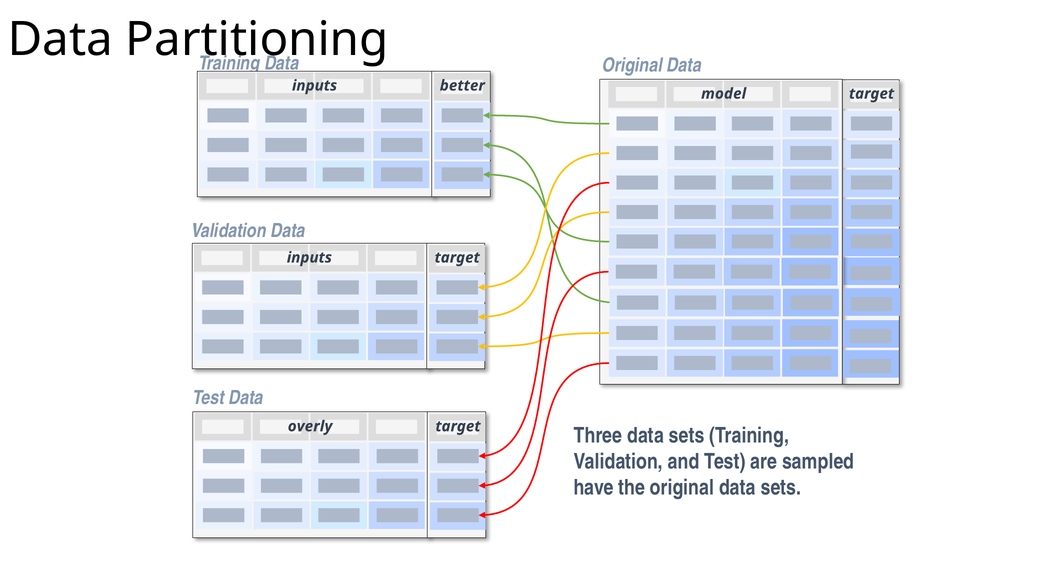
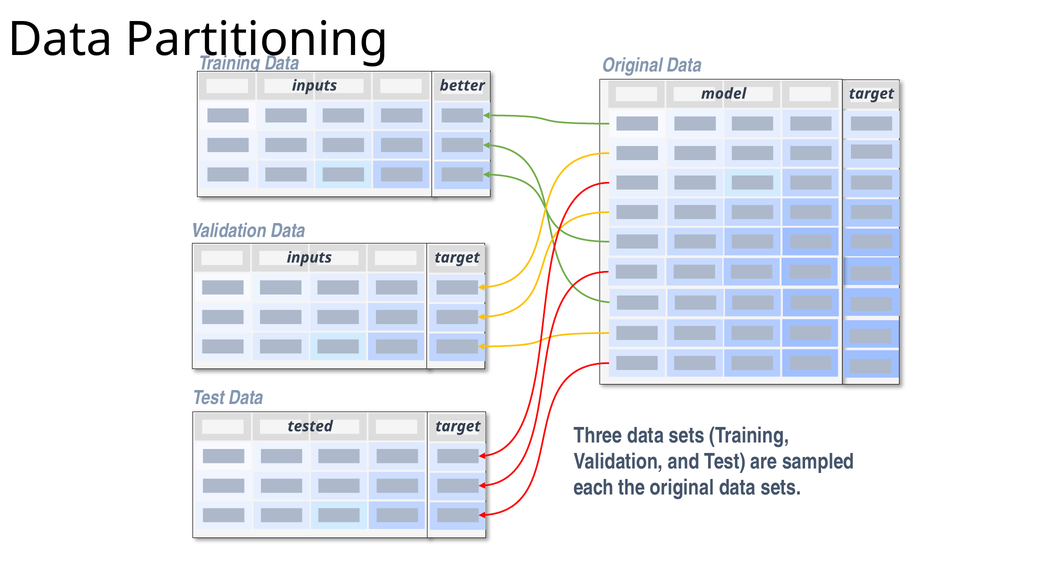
overly: overly -> tested
have: have -> each
